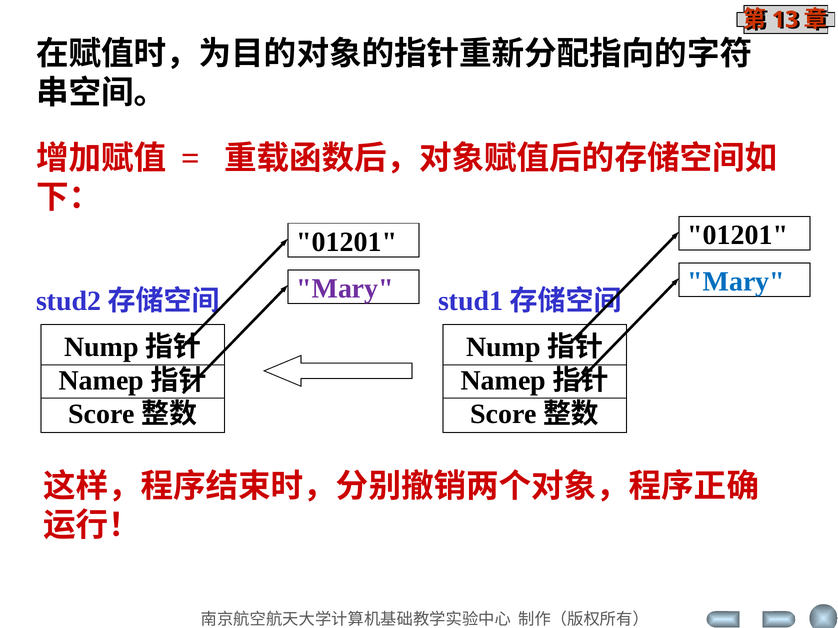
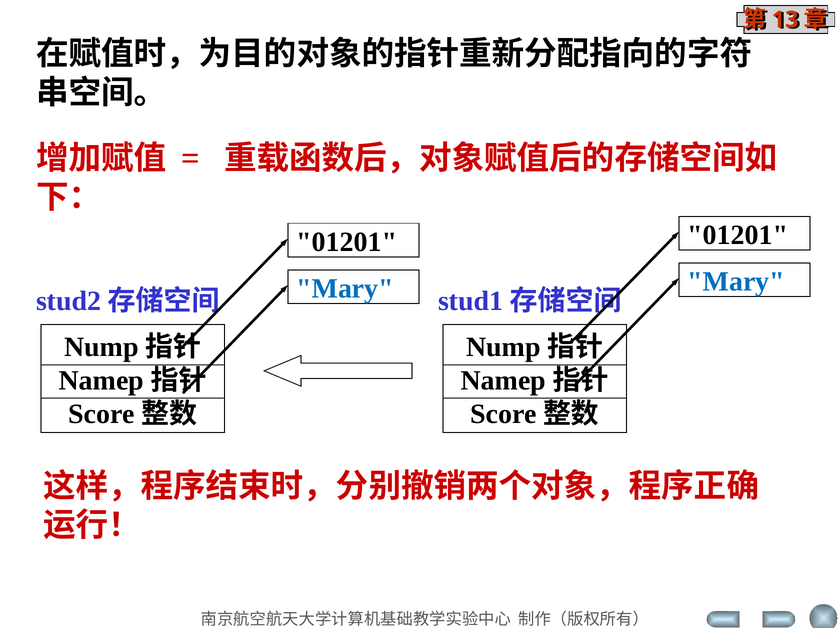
Mary at (345, 289) colour: purple -> blue
